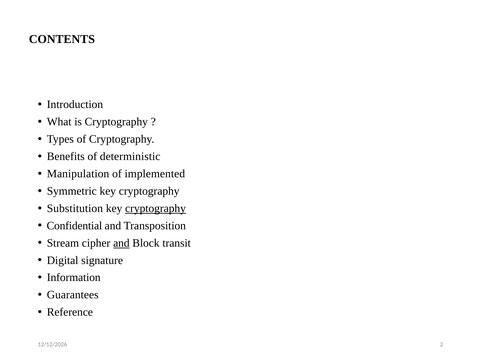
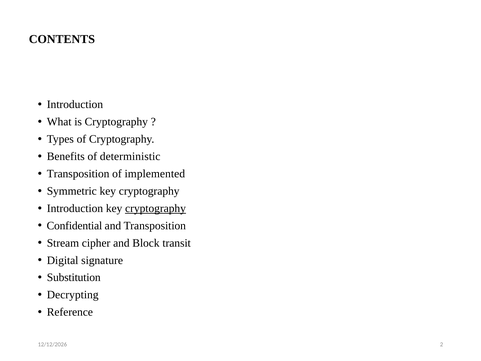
Manipulation at (78, 174): Manipulation -> Transposition
Substitution at (75, 208): Substitution -> Introduction
and at (121, 243) underline: present -> none
Information: Information -> Substitution
Guarantees: Guarantees -> Decrypting
